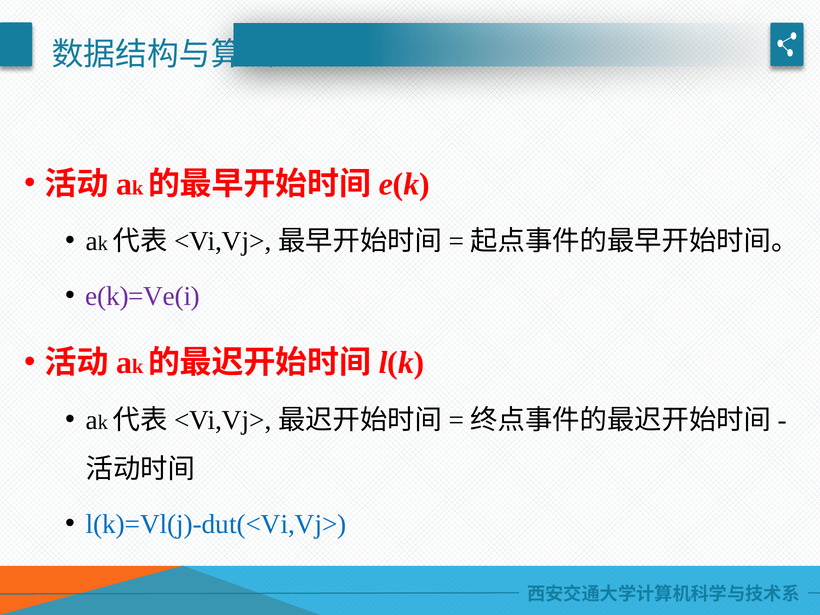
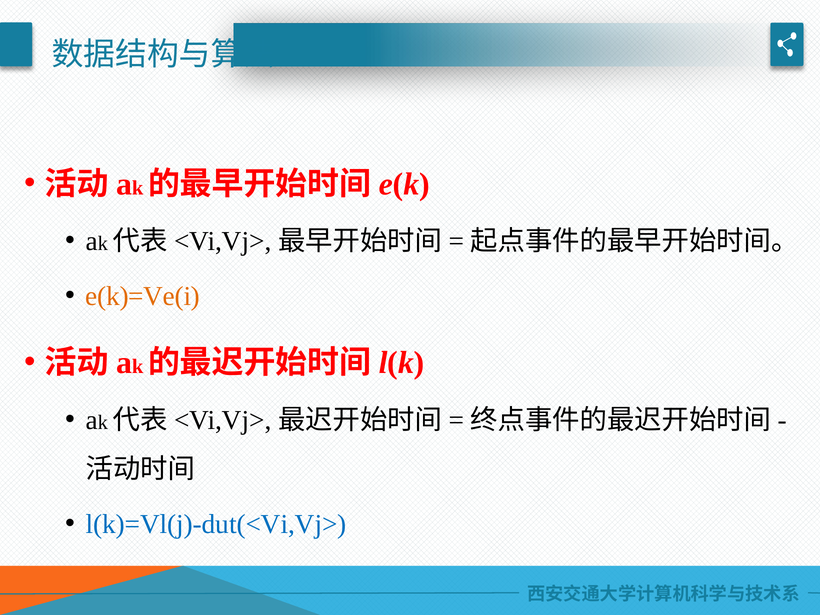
e(k)=Ve(i colour: purple -> orange
